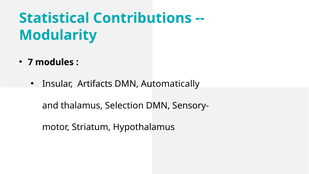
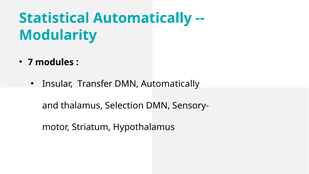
Statistical Contributions: Contributions -> Automatically
Artifacts: Artifacts -> Transfer
